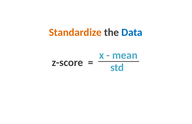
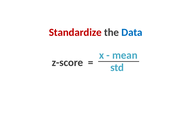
Standardize colour: orange -> red
